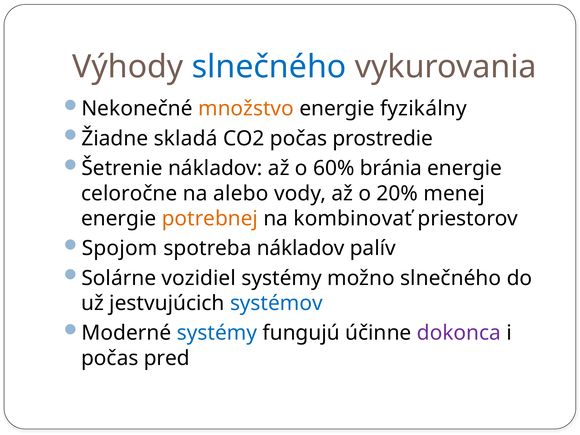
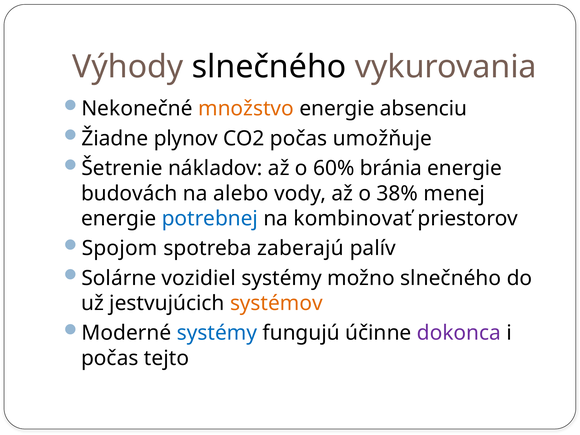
slnečného at (269, 67) colour: blue -> black
fyzikálny: fyzikálny -> absenciu
skladá: skladá -> plynov
prostredie: prostredie -> umožňuje
celoročne: celoročne -> budovách
20%: 20% -> 38%
potrebnej colour: orange -> blue
spotreba nákladov: nákladov -> zaberajú
systémov colour: blue -> orange
pred: pred -> tejto
